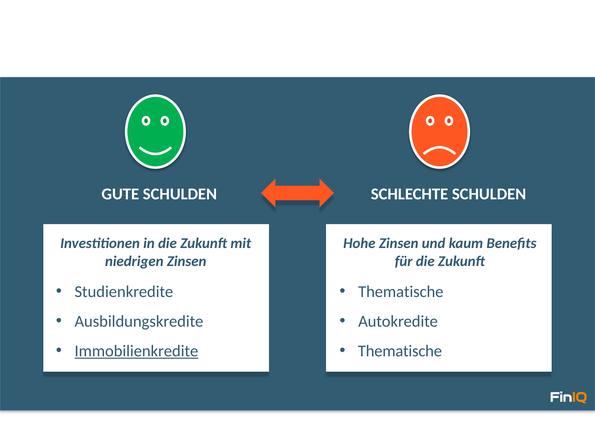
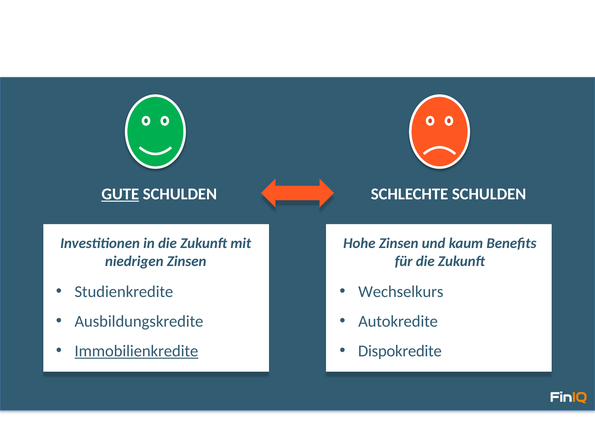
GUTE underline: none -> present
Thematische at (401, 292): Thematische -> Wechselkurs
Thematische at (400, 351): Thematische -> Dispokredite
